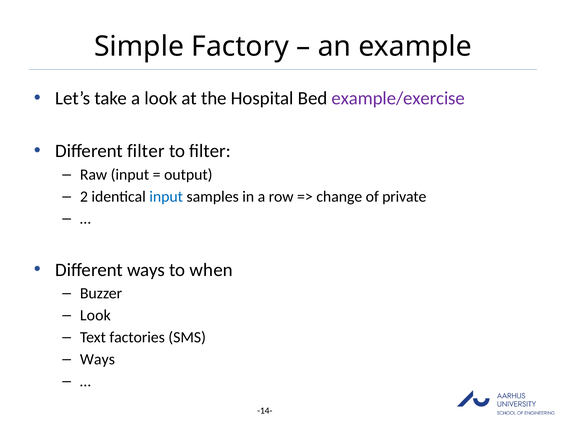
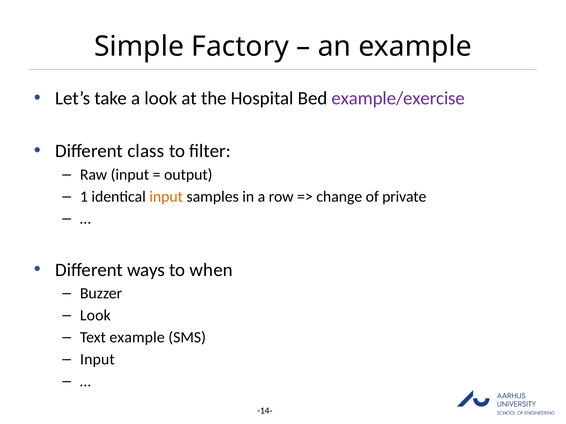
Different filter: filter -> class
2: 2 -> 1
input at (166, 197) colour: blue -> orange
Text factories: factories -> example
Ways at (97, 360): Ways -> Input
